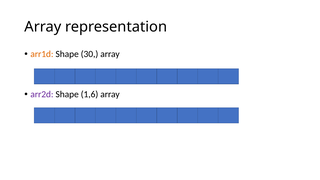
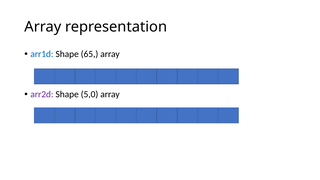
arr1d colour: orange -> blue
30: 30 -> 65
1,6: 1,6 -> 5,0
